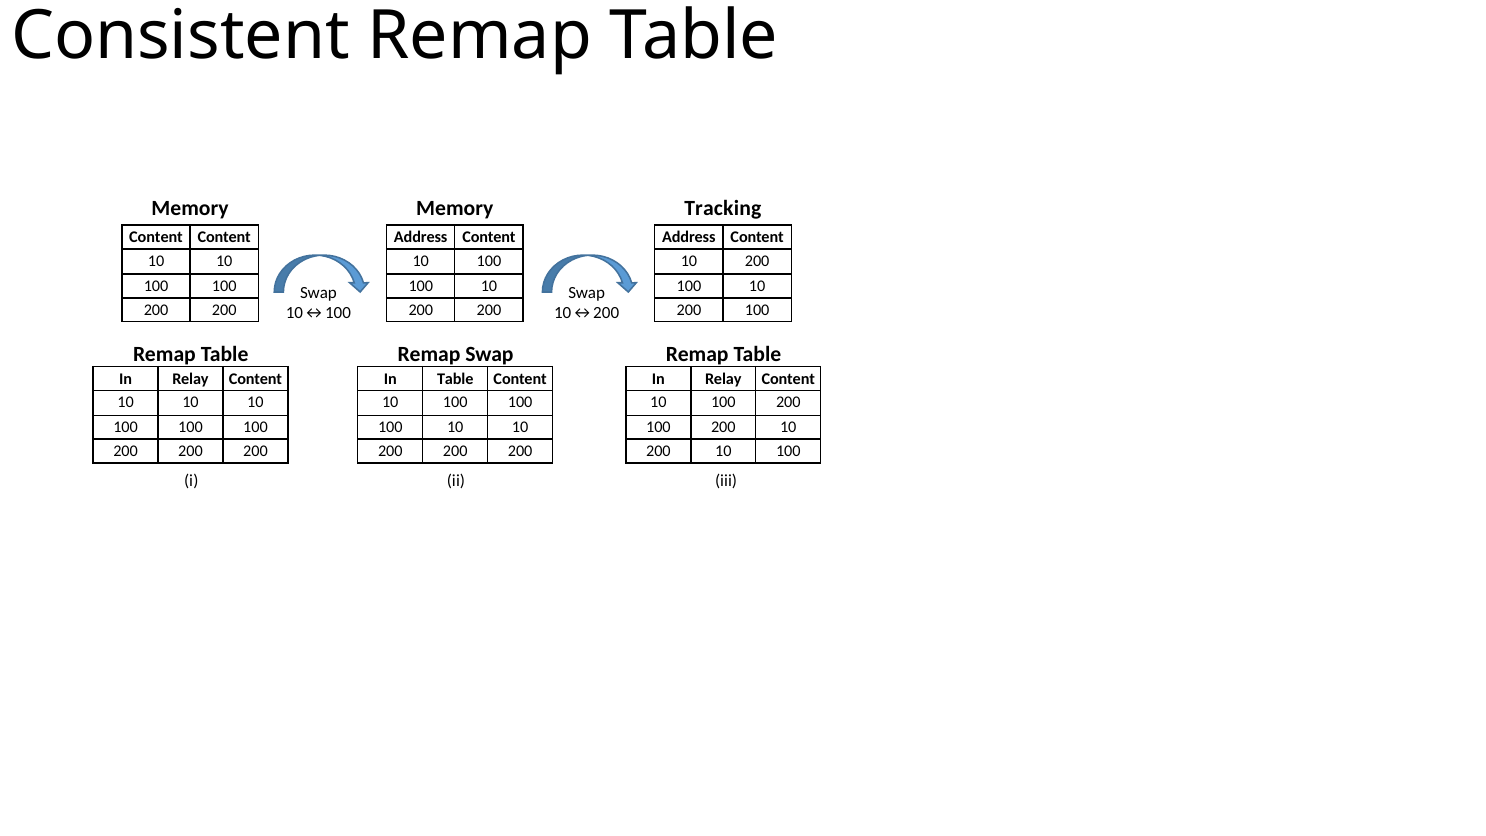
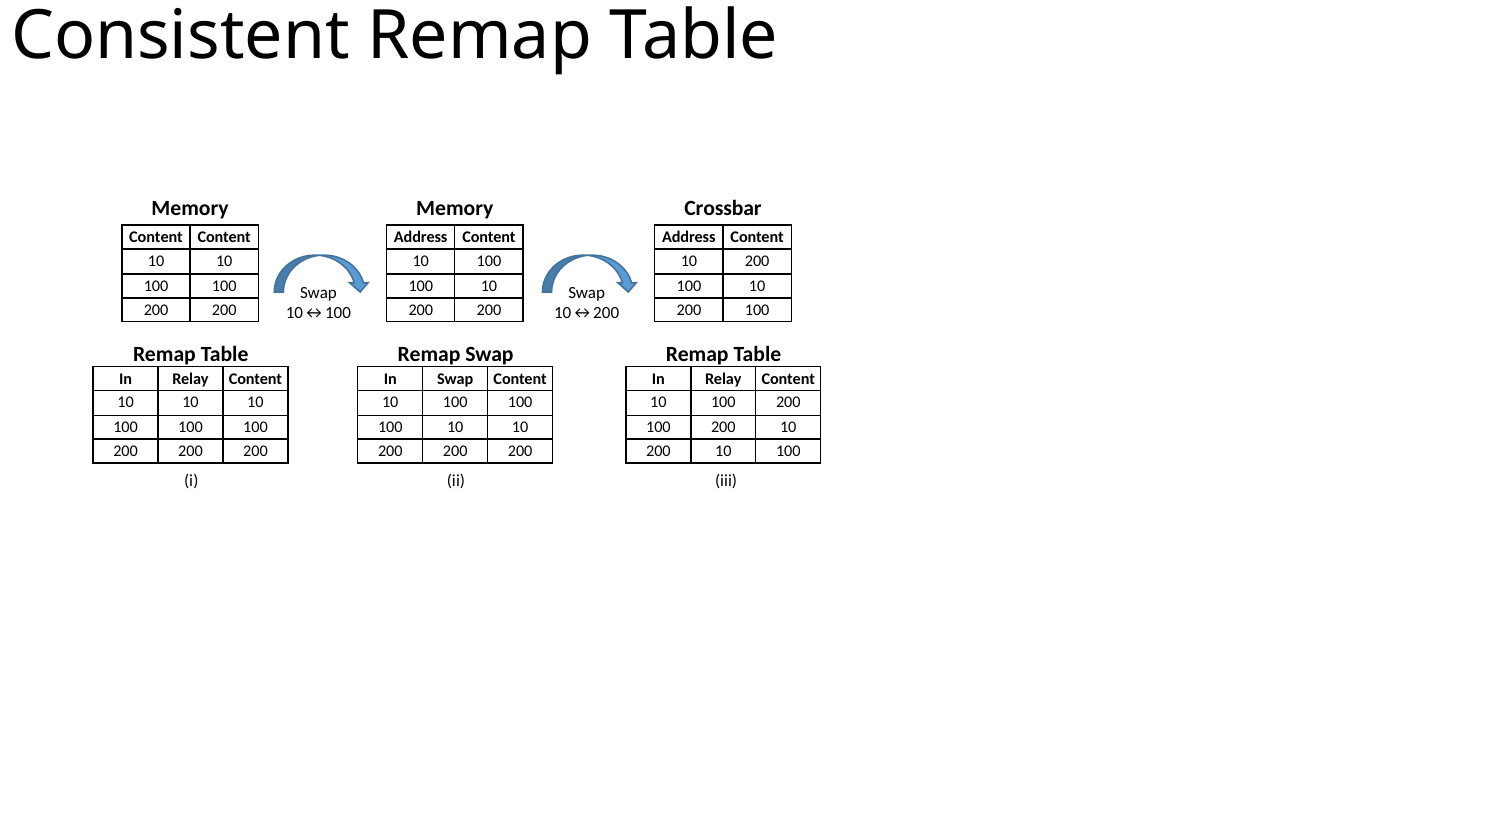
Tracking: Tracking -> Crossbar
In Table: Table -> Swap
